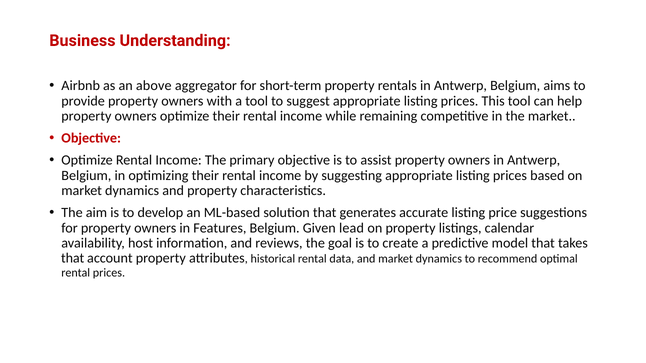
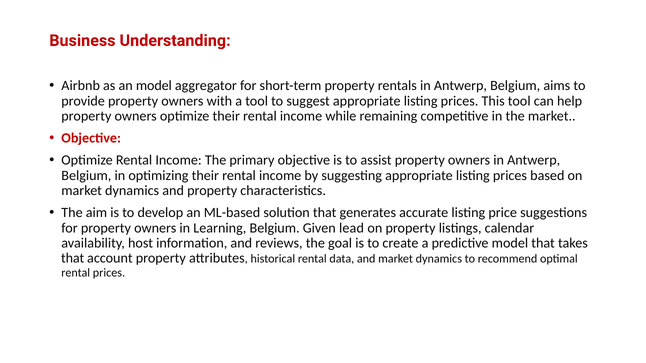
an above: above -> model
Features: Features -> Learning
